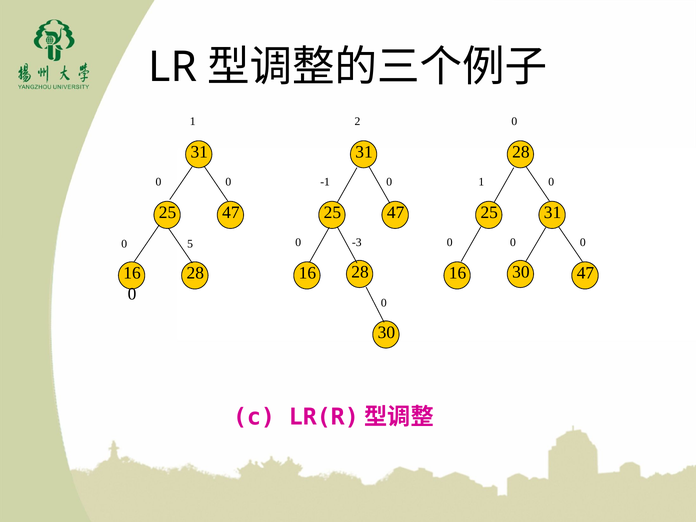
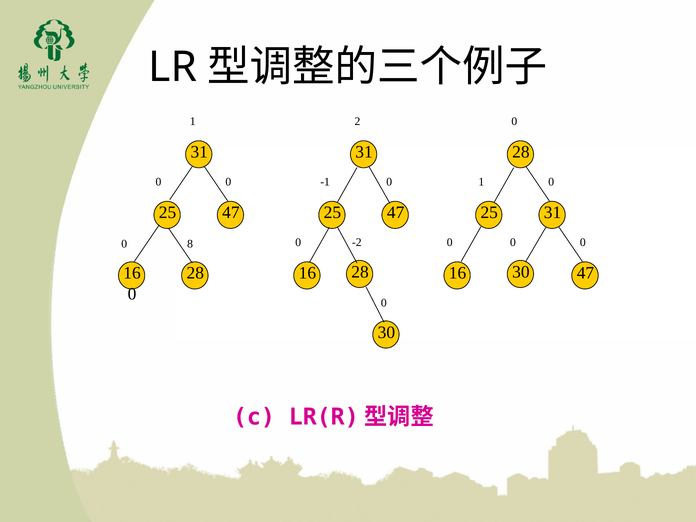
-3: -3 -> -2
5: 5 -> 8
